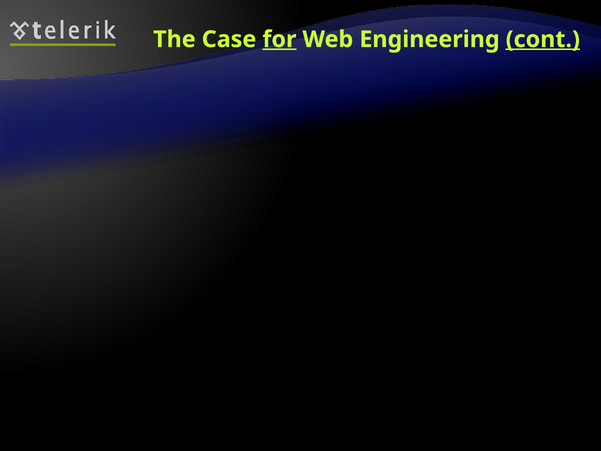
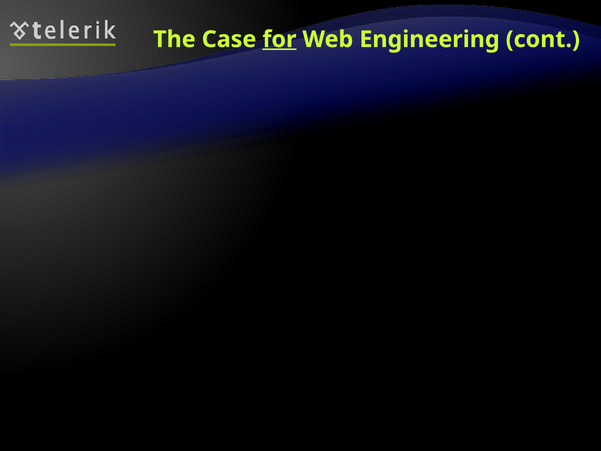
cont underline: present -> none
